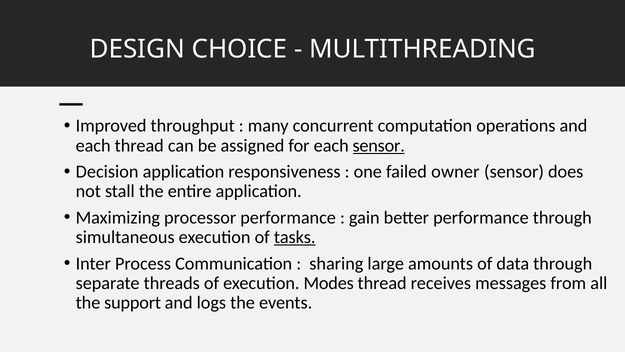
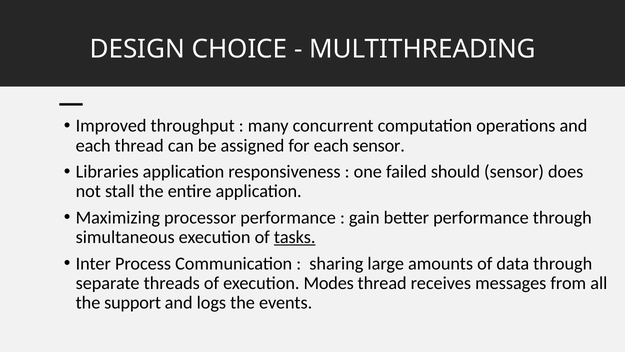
sensor at (379, 145) underline: present -> none
Decision: Decision -> Libraries
owner: owner -> should
